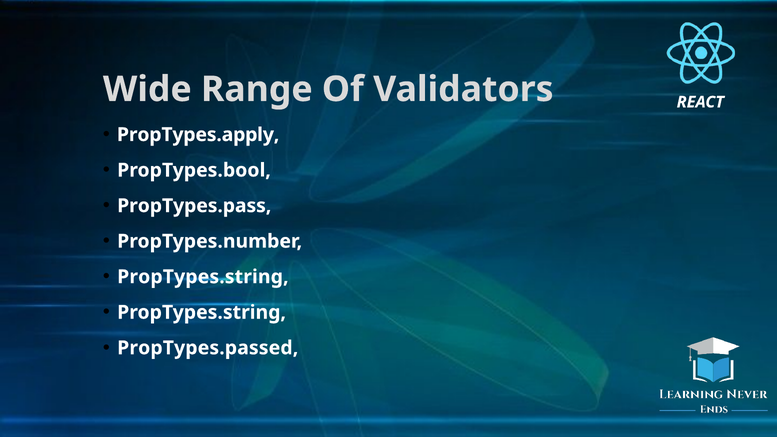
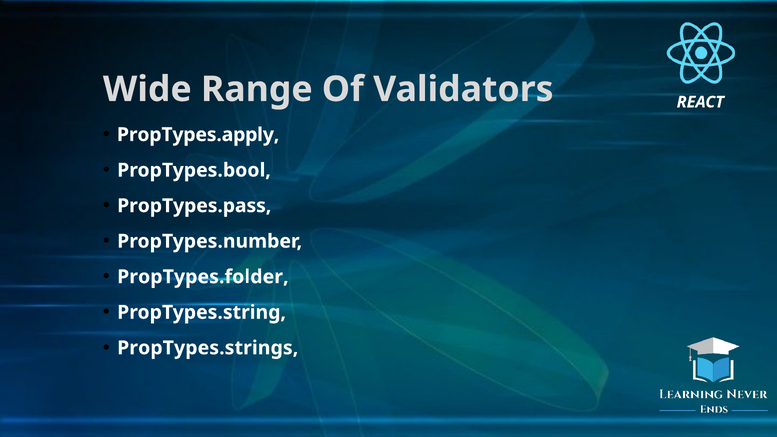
PropTypes.string at (203, 277): PropTypes.string -> PropTypes.folder
PropTypes.passed: PropTypes.passed -> PropTypes.strings
